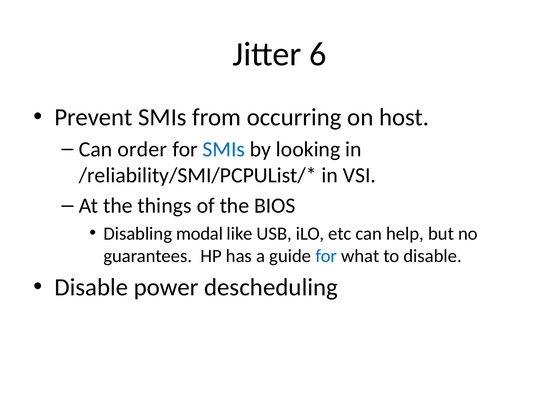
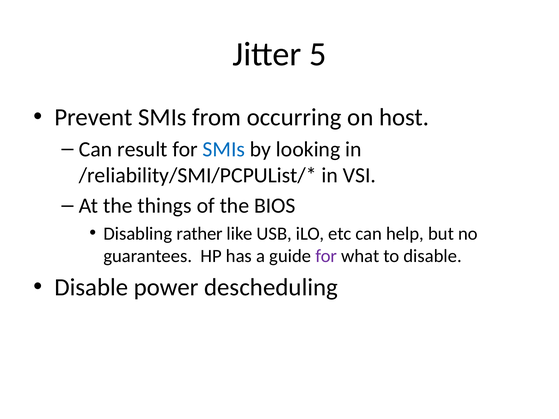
6: 6 -> 5
order: order -> result
modal: modal -> rather
for at (326, 256) colour: blue -> purple
